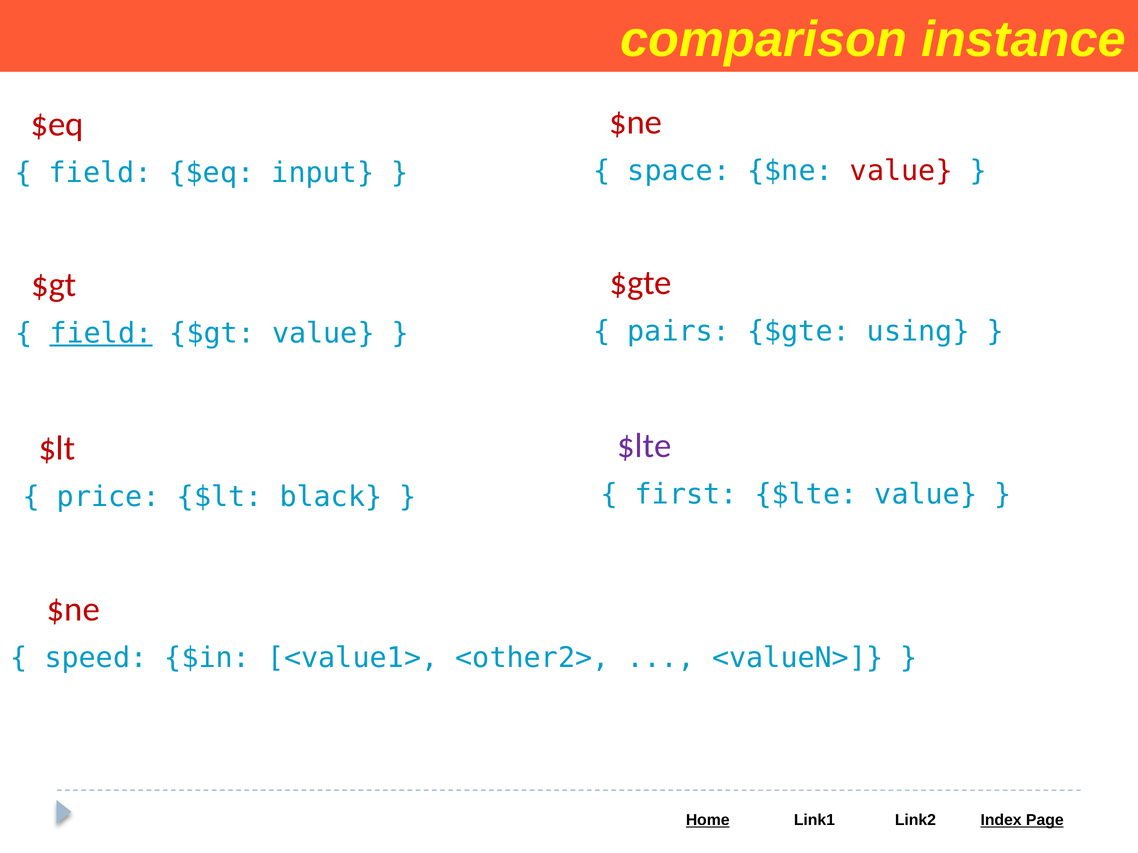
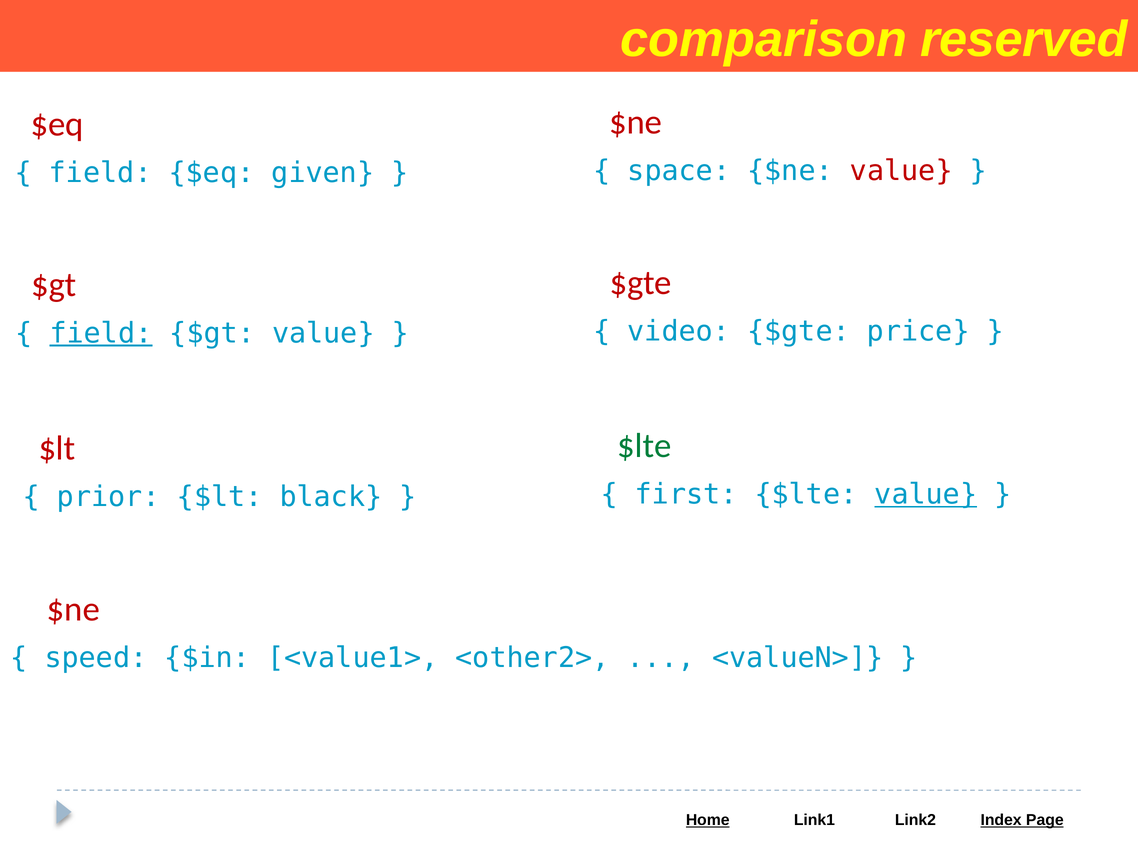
instance: instance -> reserved
input: input -> given
pairs: pairs -> video
using: using -> price
$lte at (644, 446) colour: purple -> green
value at (926, 495) underline: none -> present
price: price -> prior
